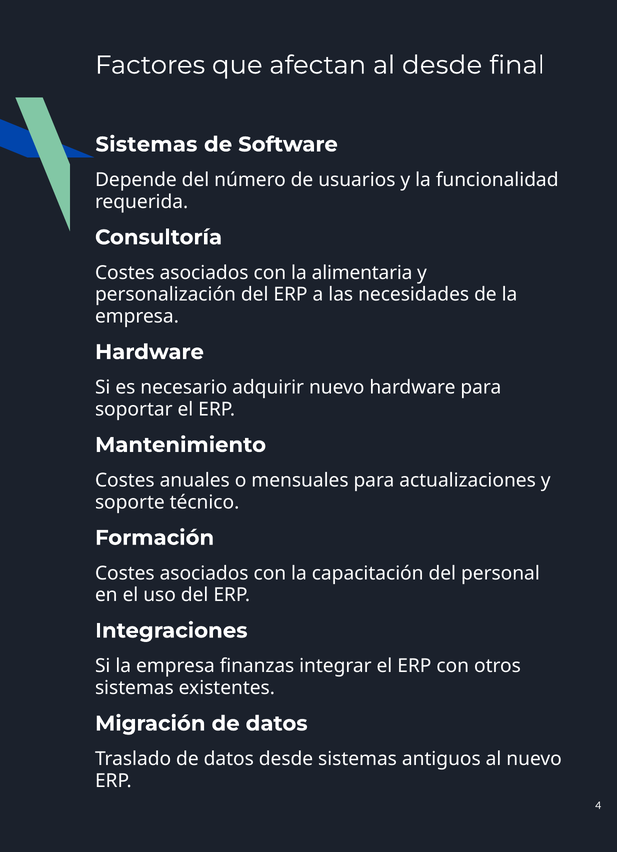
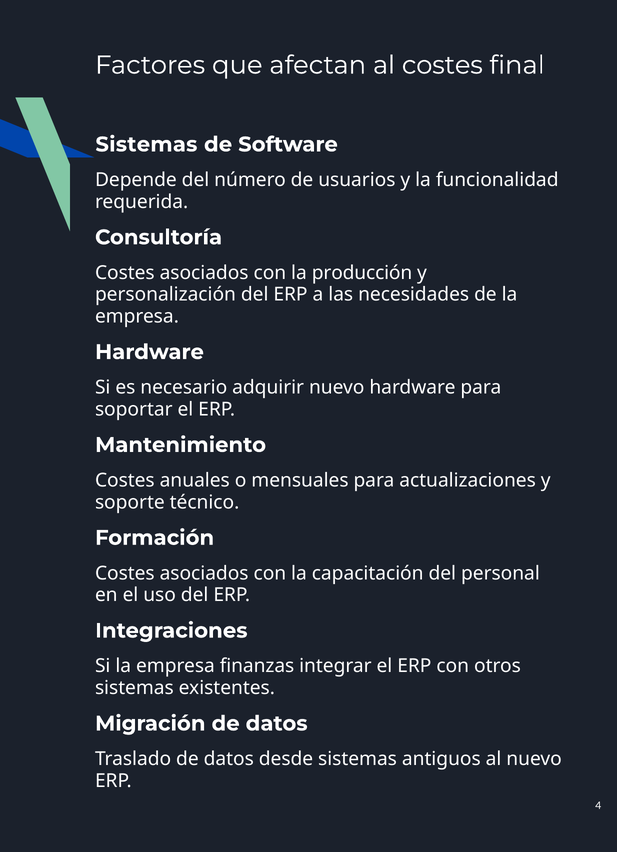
al desde: desde -> costes
alimentaria: alimentaria -> producción
